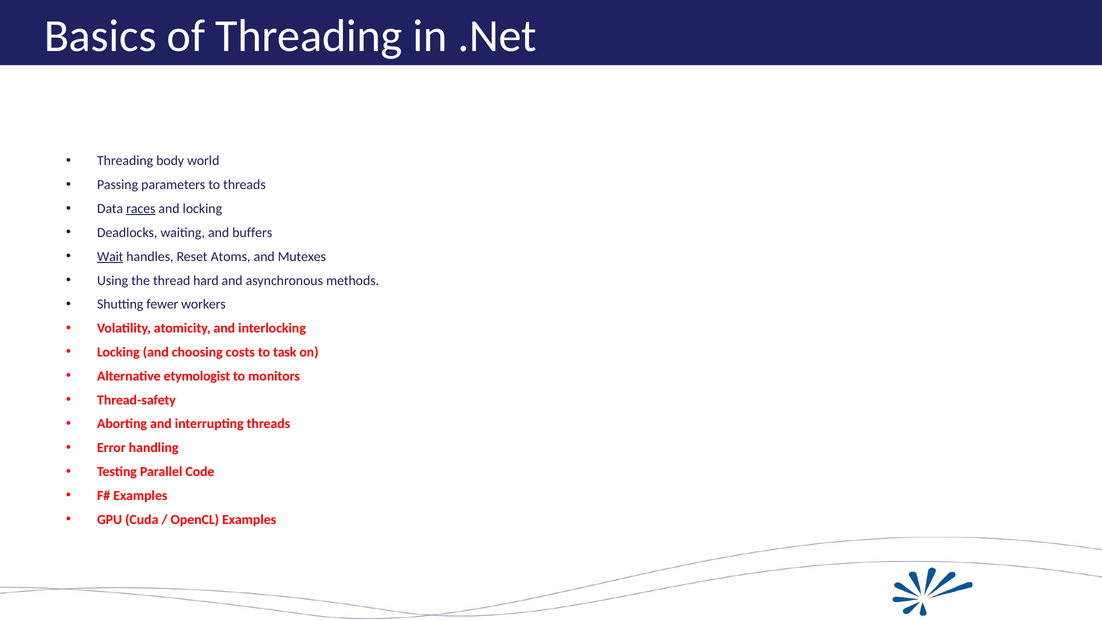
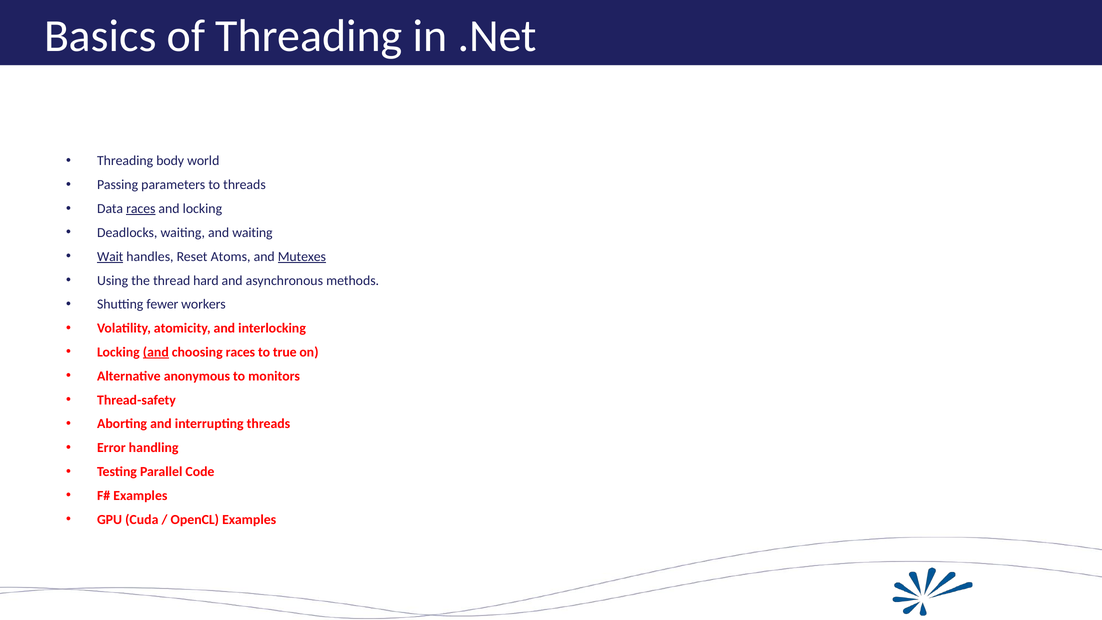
and buffers: buffers -> waiting
Mutexes underline: none -> present
and at (156, 352) underline: none -> present
choosing costs: costs -> races
task: task -> true
etymologist: etymologist -> anonymous
